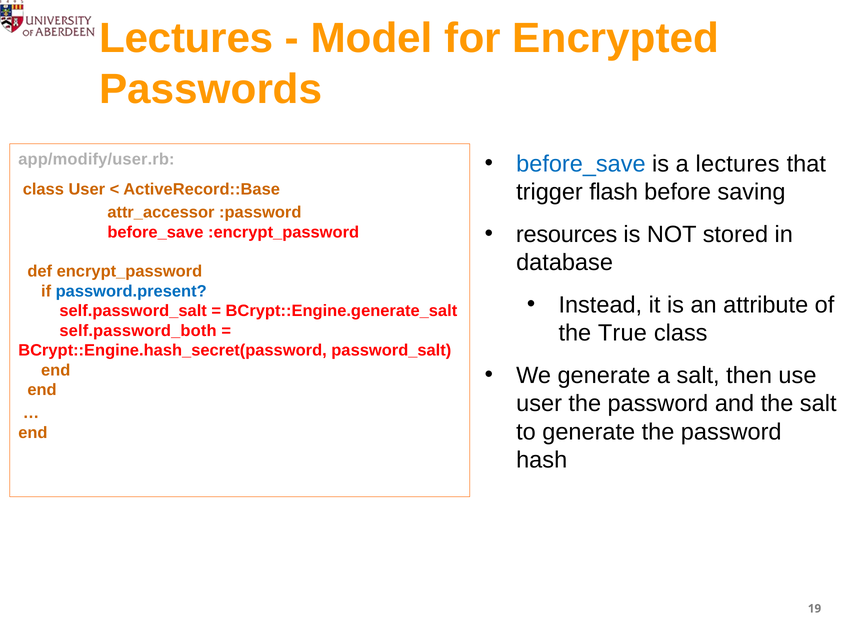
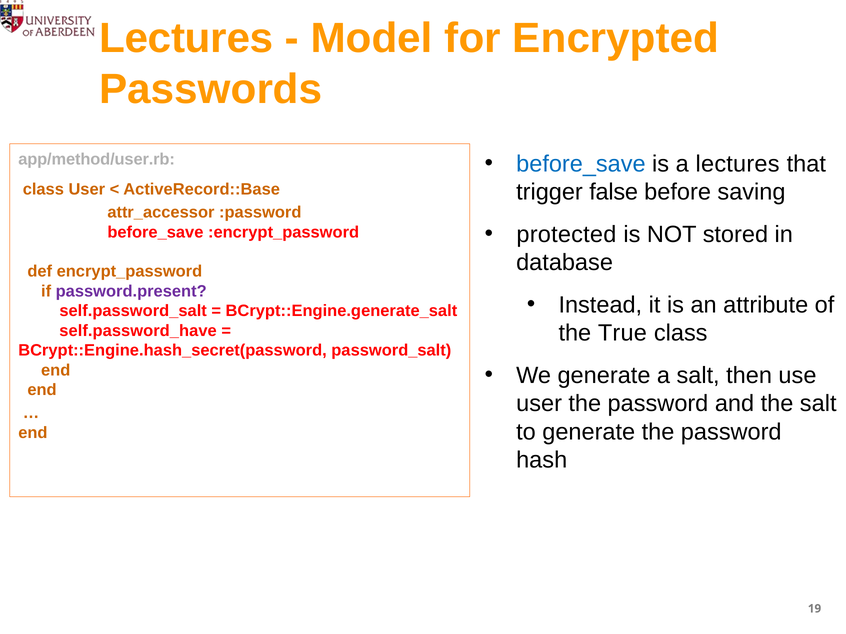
app/modify/user.rb: app/modify/user.rb -> app/method/user.rb
flash: flash -> false
resources: resources -> protected
password.present colour: blue -> purple
self.password_both: self.password_both -> self.password_have
